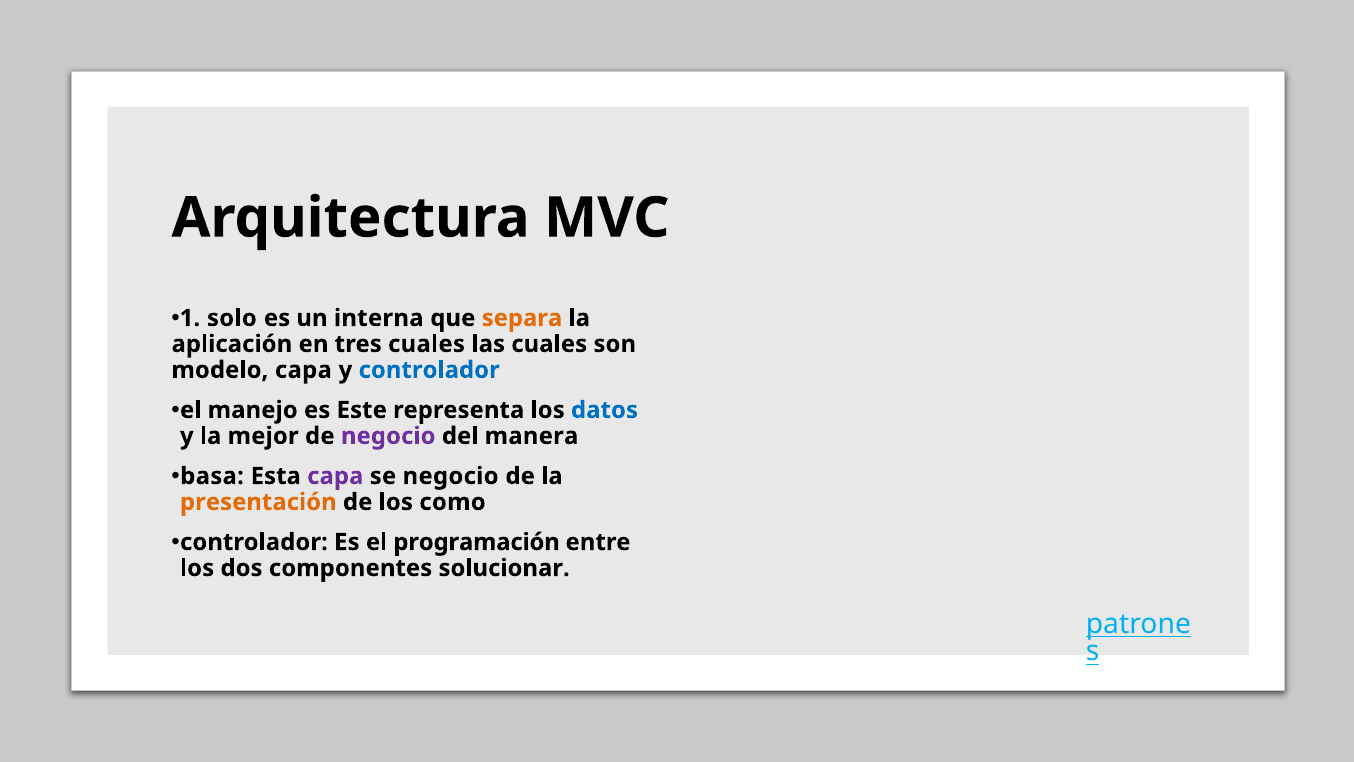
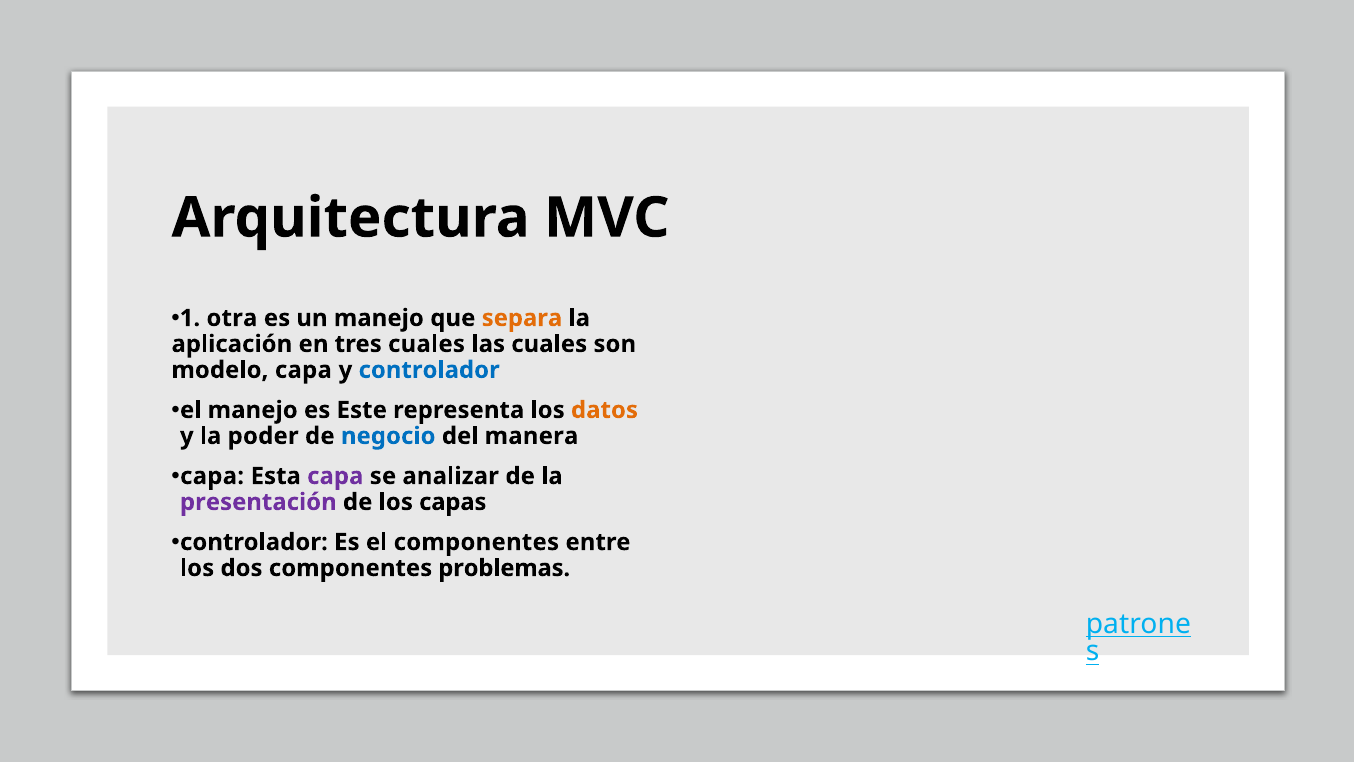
solo: solo -> otra
un interna: interna -> manejo
datos colour: blue -> orange
mejor: mejor -> poder
negocio at (388, 436) colour: purple -> blue
basa at (212, 476): basa -> capa
se negocio: negocio -> analizar
presentación colour: orange -> purple
como: como -> capas
el programación: programación -> componentes
solucionar: solucionar -> problemas
